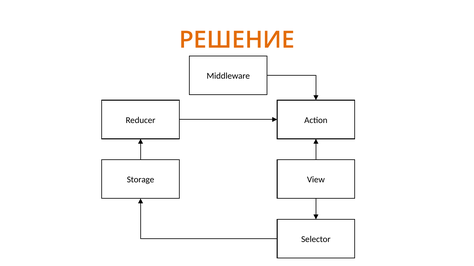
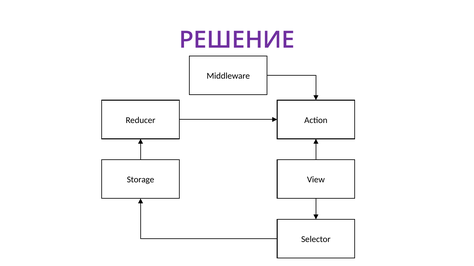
РЕШЕНИЕ colour: orange -> purple
